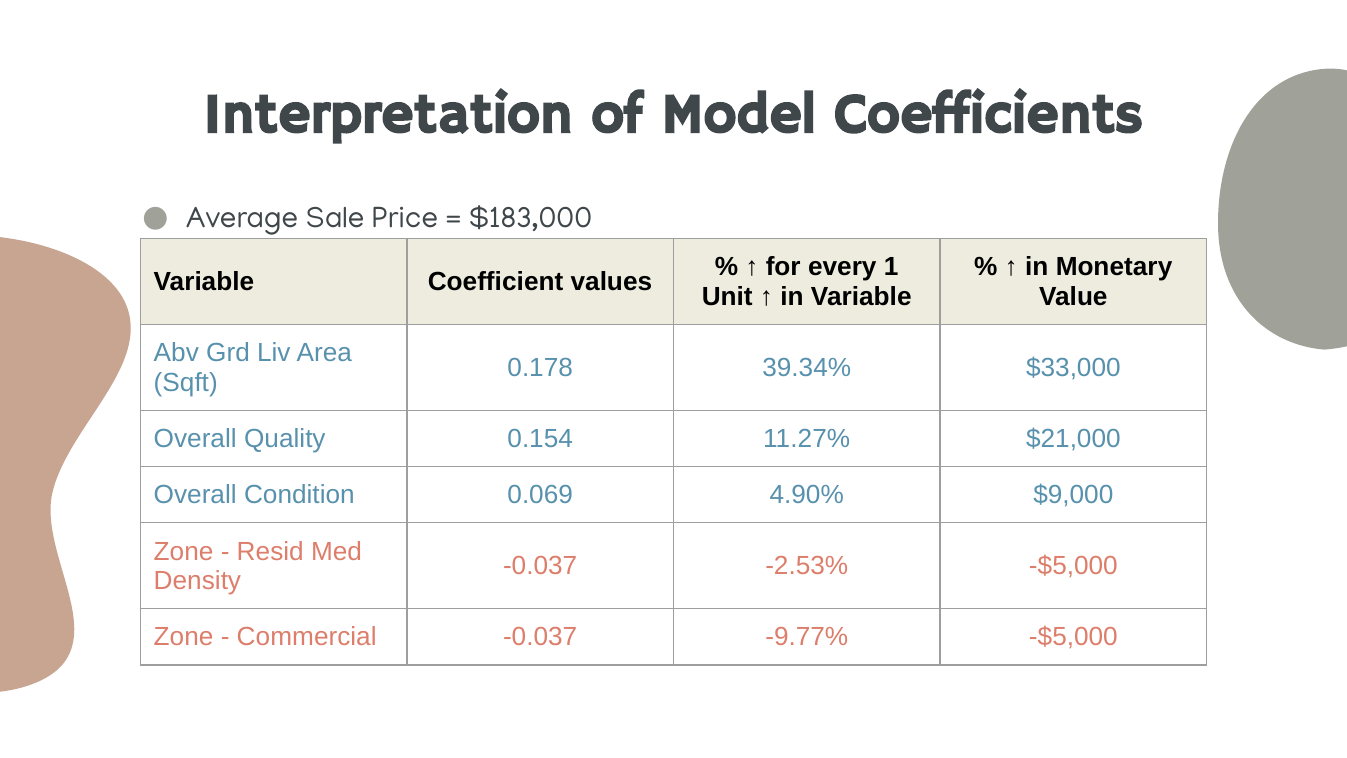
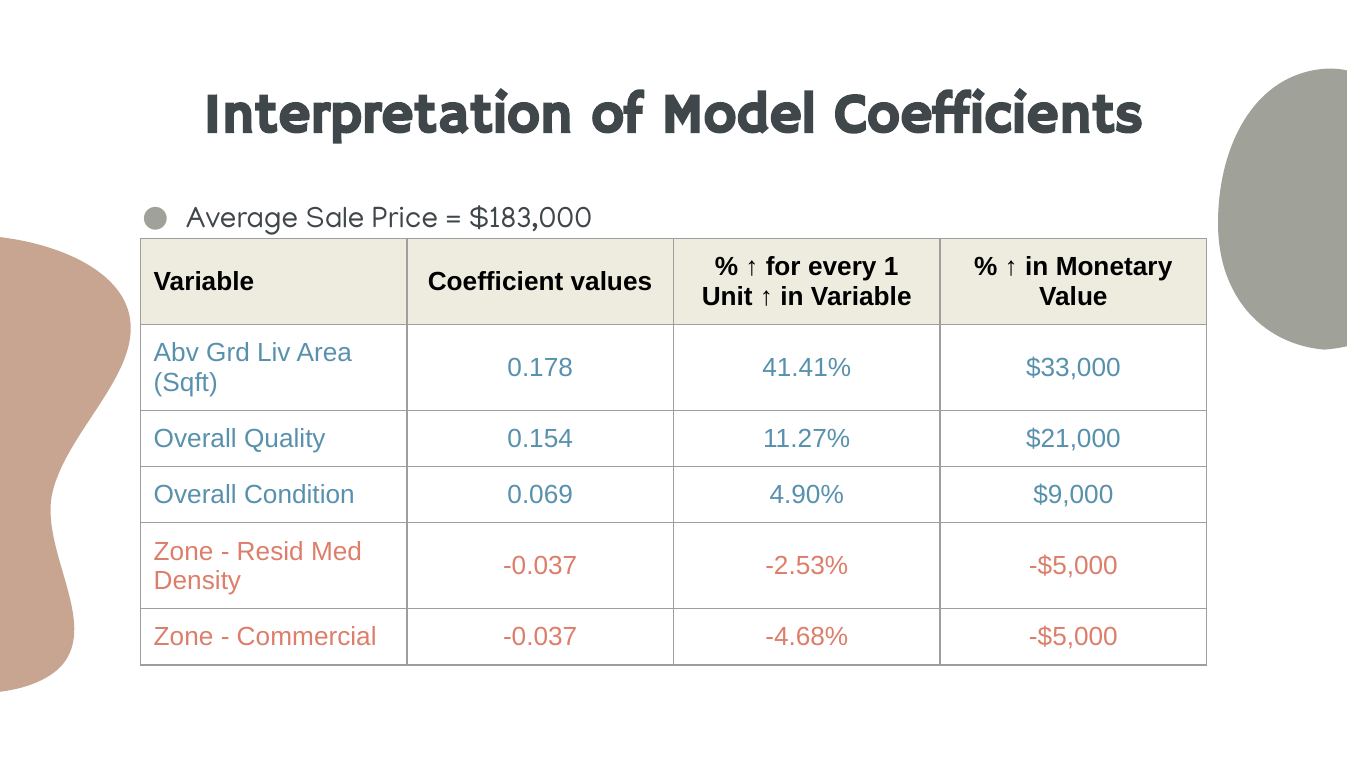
39.34%: 39.34% -> 41.41%
-9.77%: -9.77% -> -4.68%
